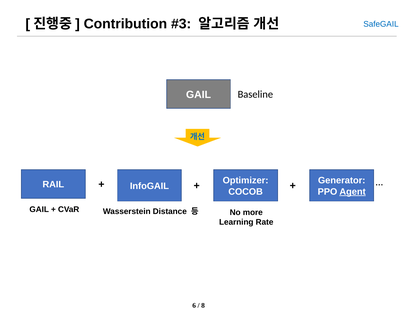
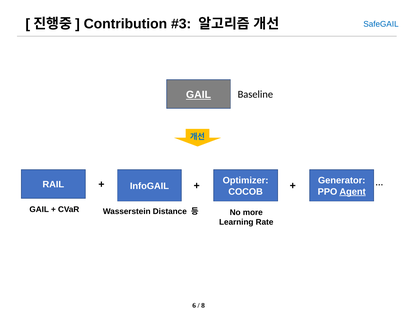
GAIL at (199, 95) underline: none -> present
